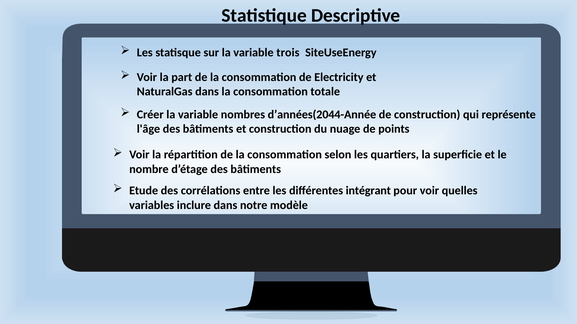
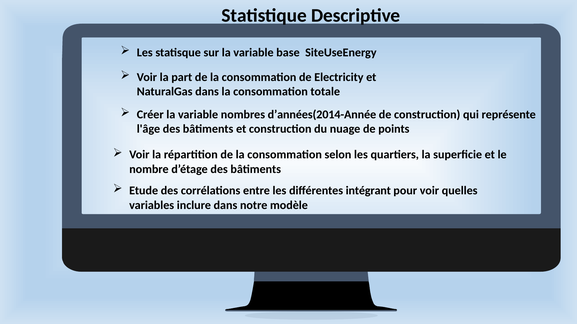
trois: trois -> base
d’années(2044-Année: d’années(2044-Année -> d’années(2014-Année
